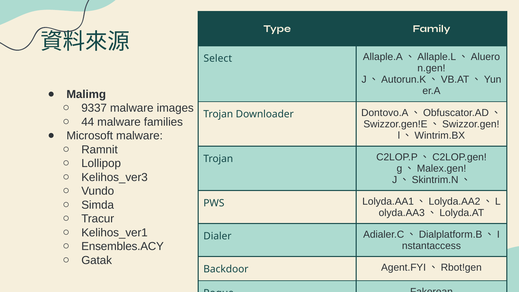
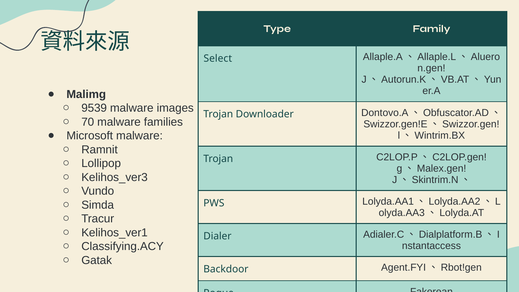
9337: 9337 -> 9539
44: 44 -> 70
Ensembles.ACY: Ensembles.ACY -> Classifying.ACY
